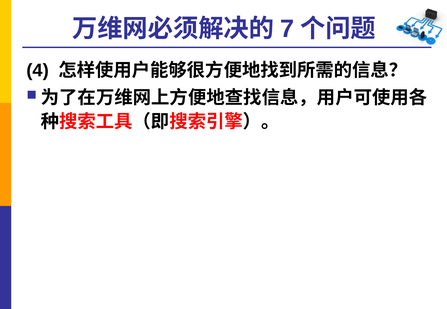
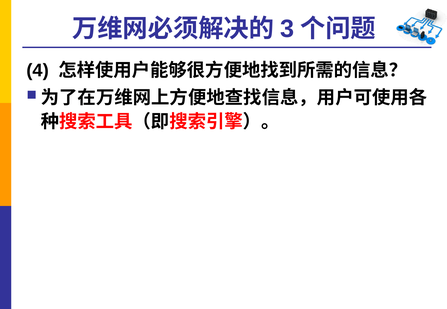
7: 7 -> 3
